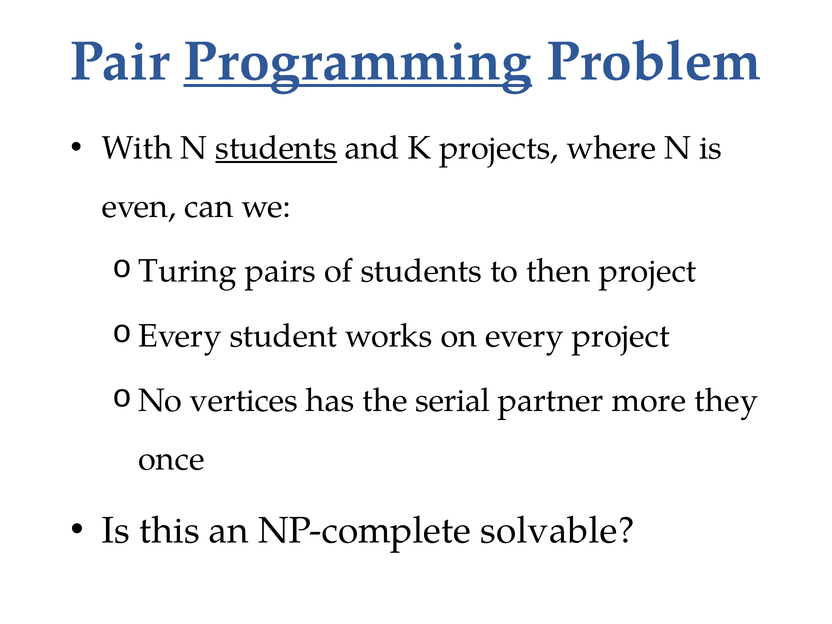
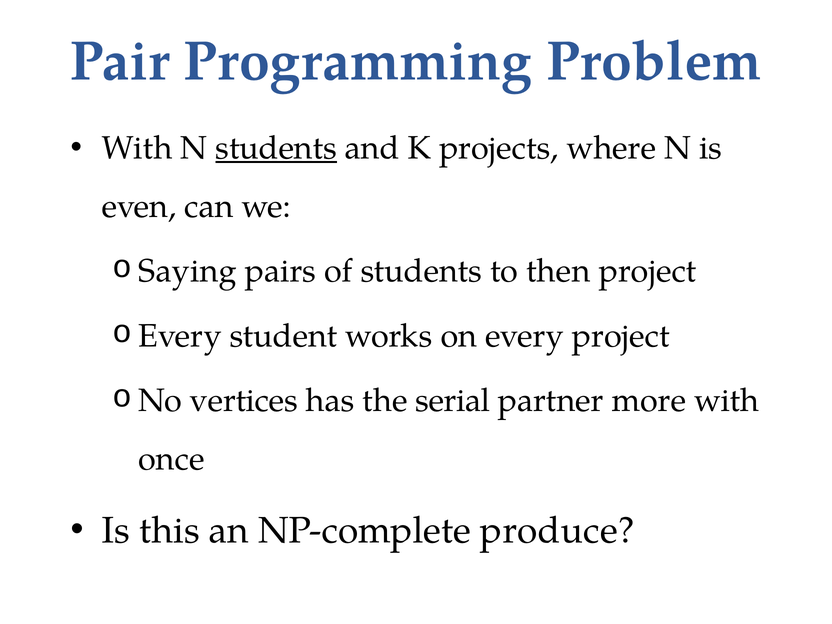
Programming underline: present -> none
Turing: Turing -> Saying
more they: they -> with
solvable: solvable -> produce
